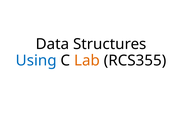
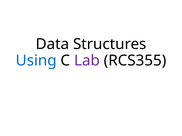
Lab colour: orange -> purple
